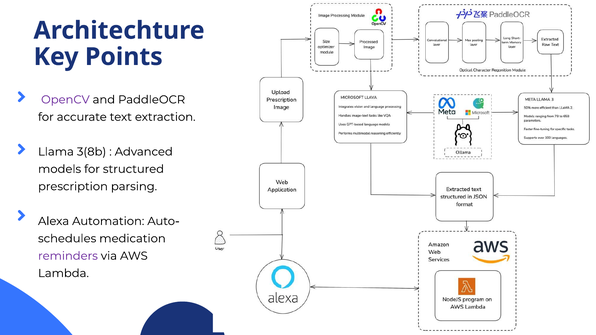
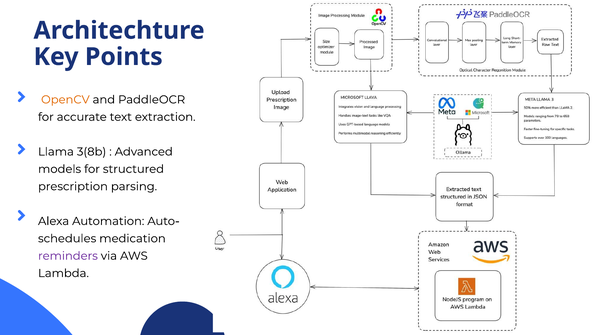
OpenCV colour: purple -> orange
